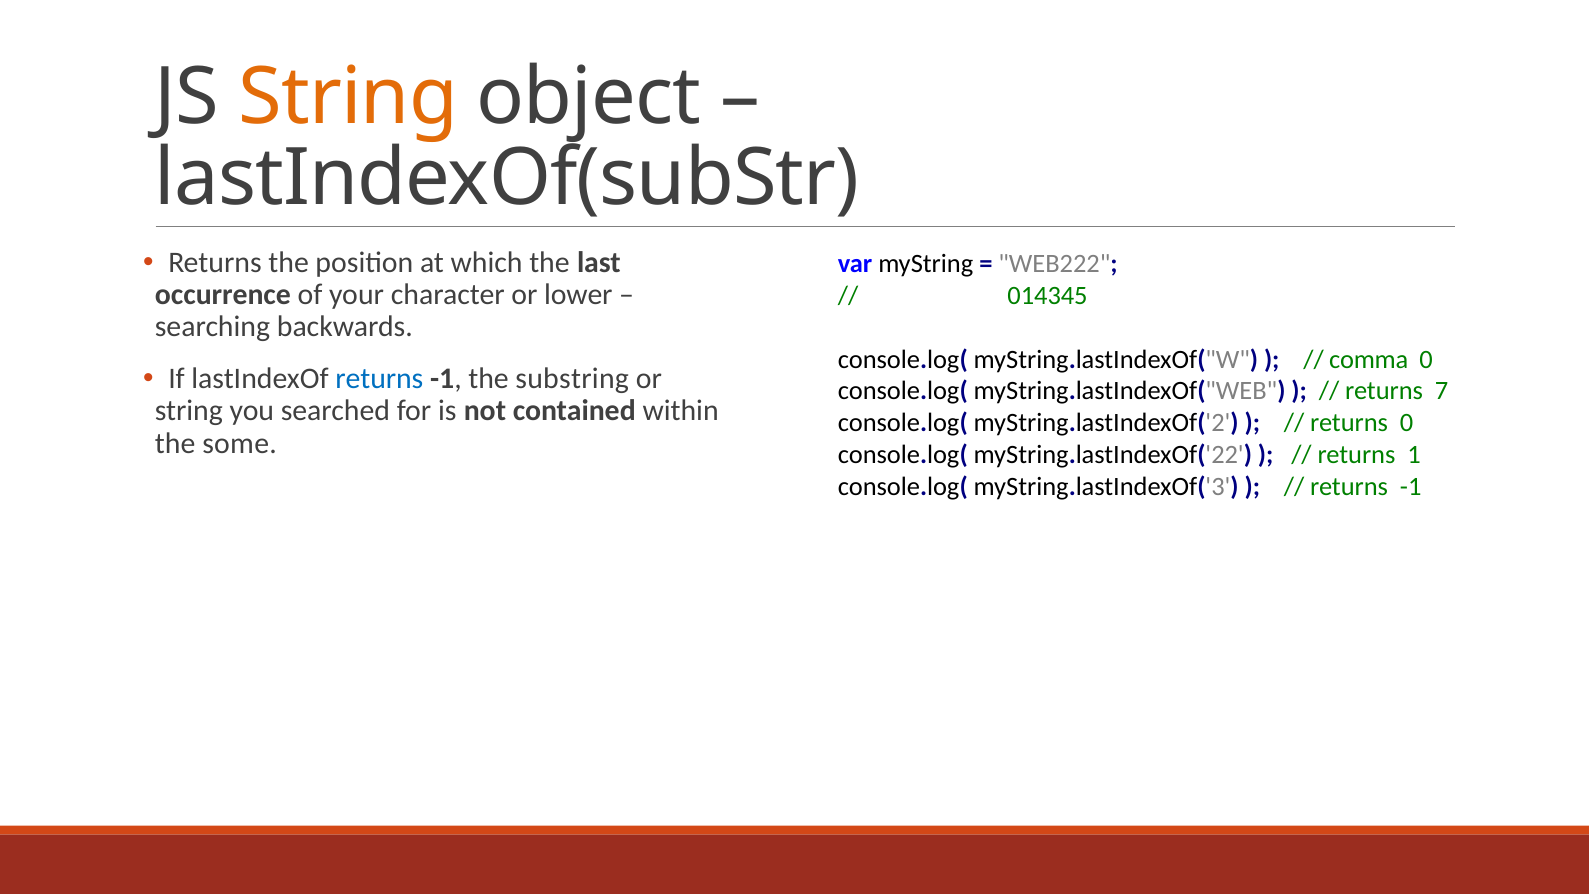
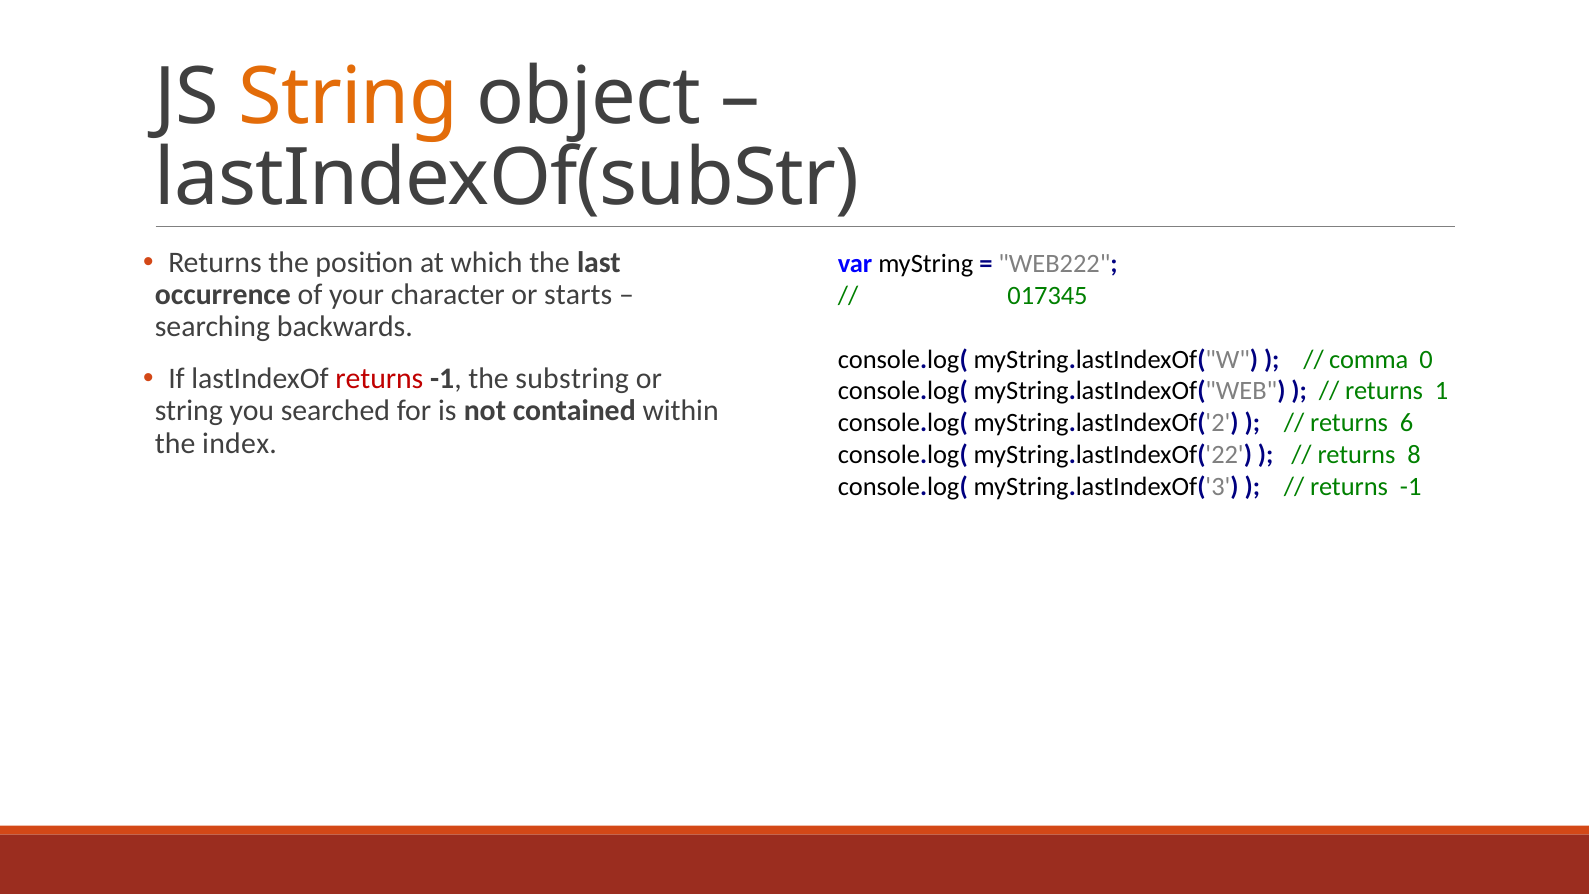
lower: lower -> starts
014345: 014345 -> 017345
returns at (379, 379) colour: blue -> red
7: 7 -> 1
returns 0: 0 -> 6
some: some -> index
1: 1 -> 8
